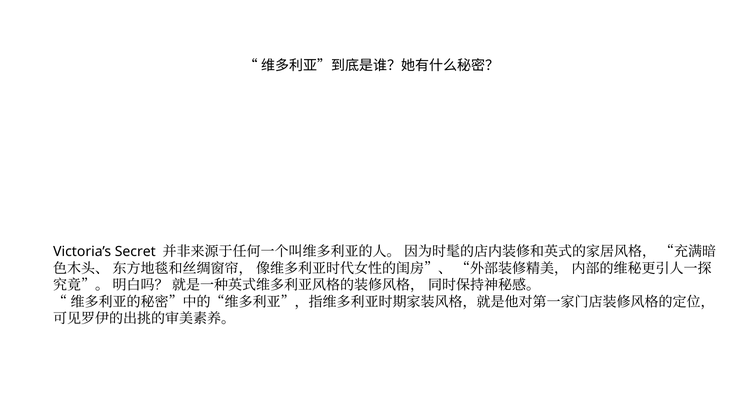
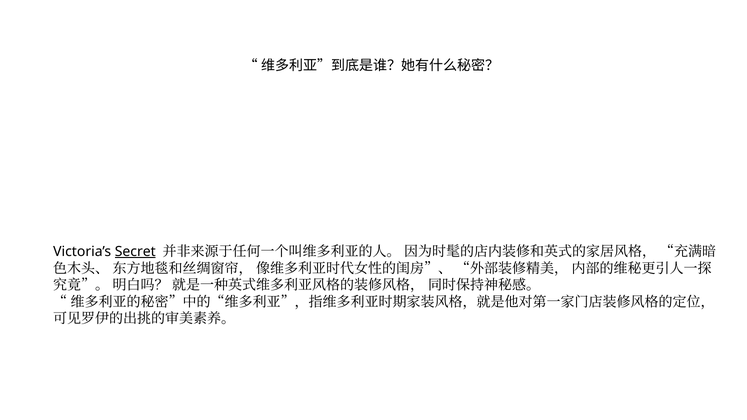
Secret underline: none -> present
